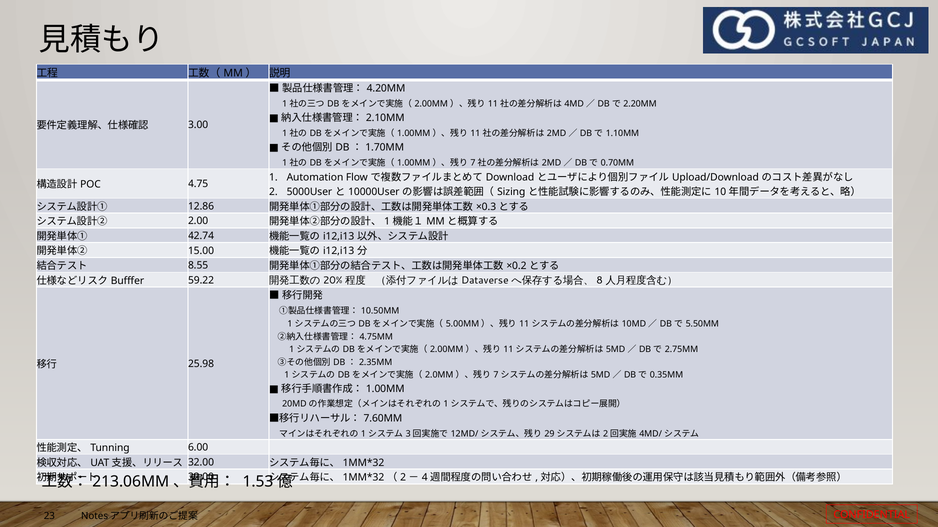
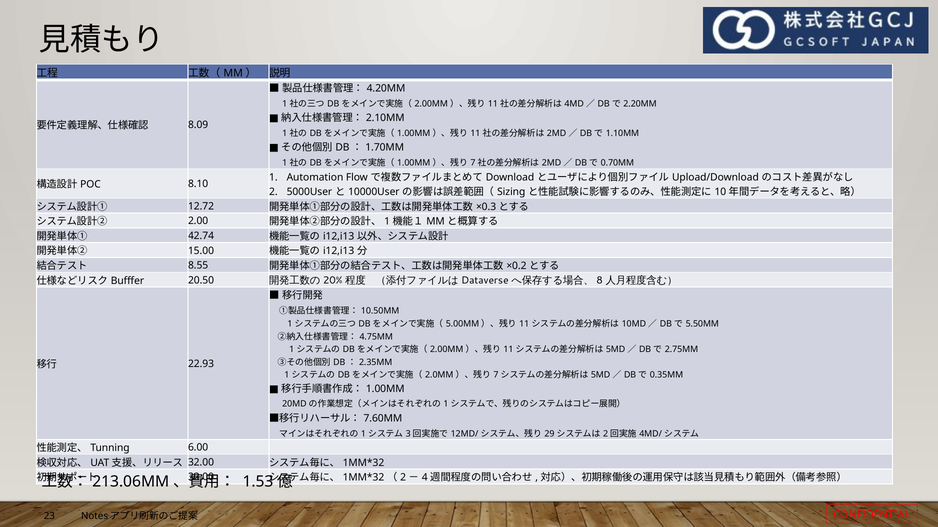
3.00: 3.00 -> 8.09
4.75: 4.75 -> 8.10
12.86: 12.86 -> 12.72
59.22: 59.22 -> 20.50
25.98: 25.98 -> 22.93
